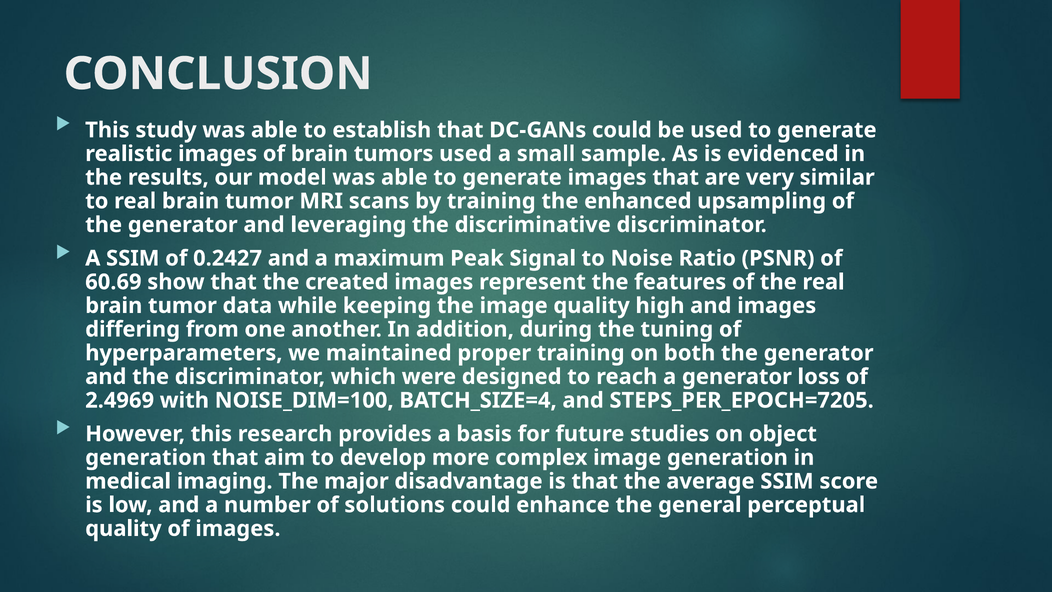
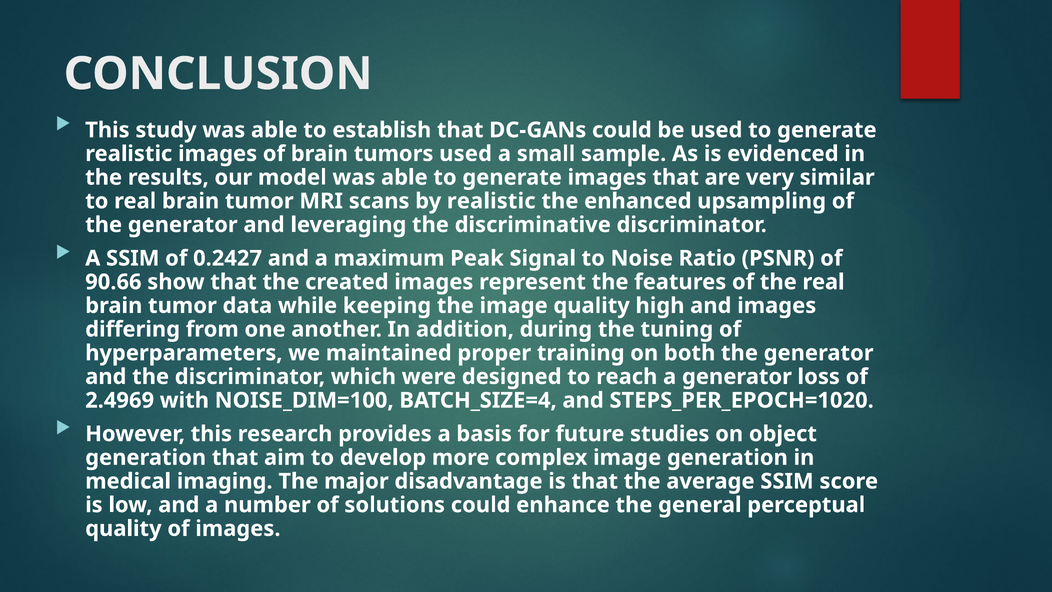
by training: training -> realistic
60.69: 60.69 -> 90.66
STEPS_PER_EPOCH=7205: STEPS_PER_EPOCH=7205 -> STEPS_PER_EPOCH=1020
